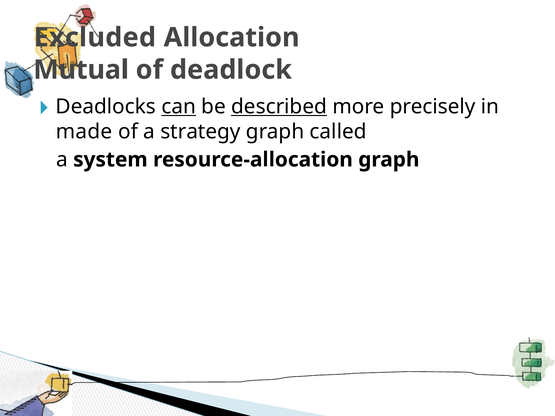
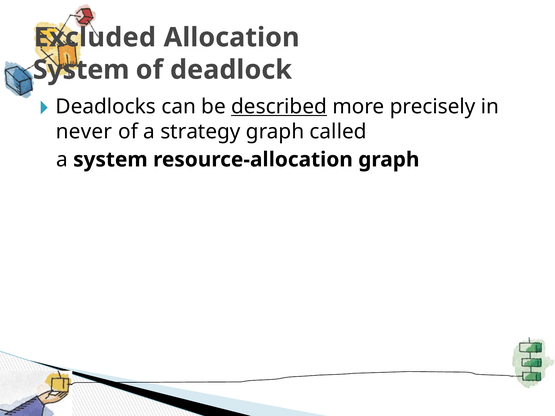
Mutual at (81, 70): Mutual -> System
can underline: present -> none
made: made -> never
